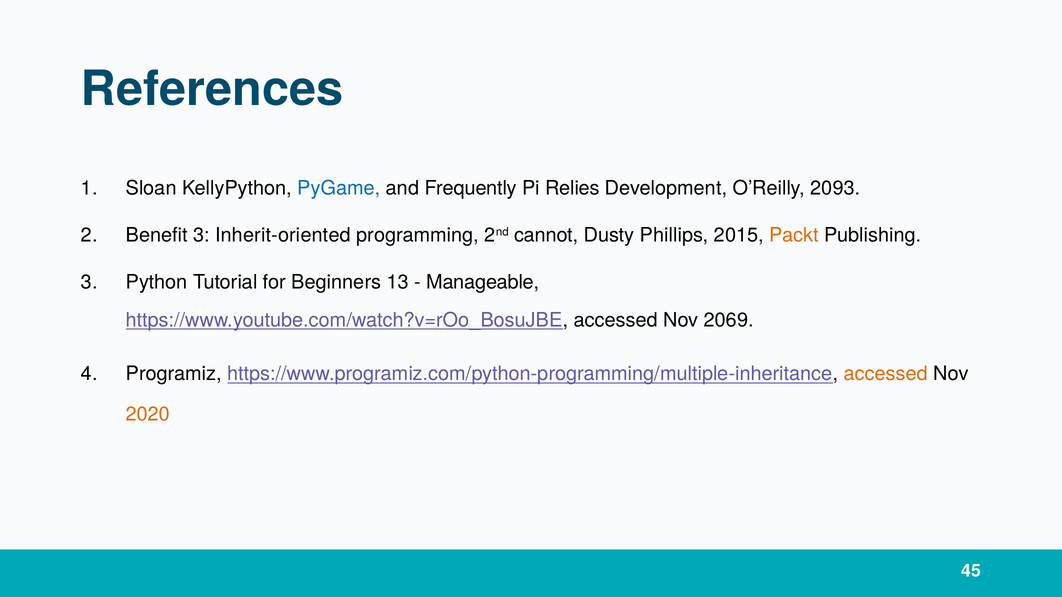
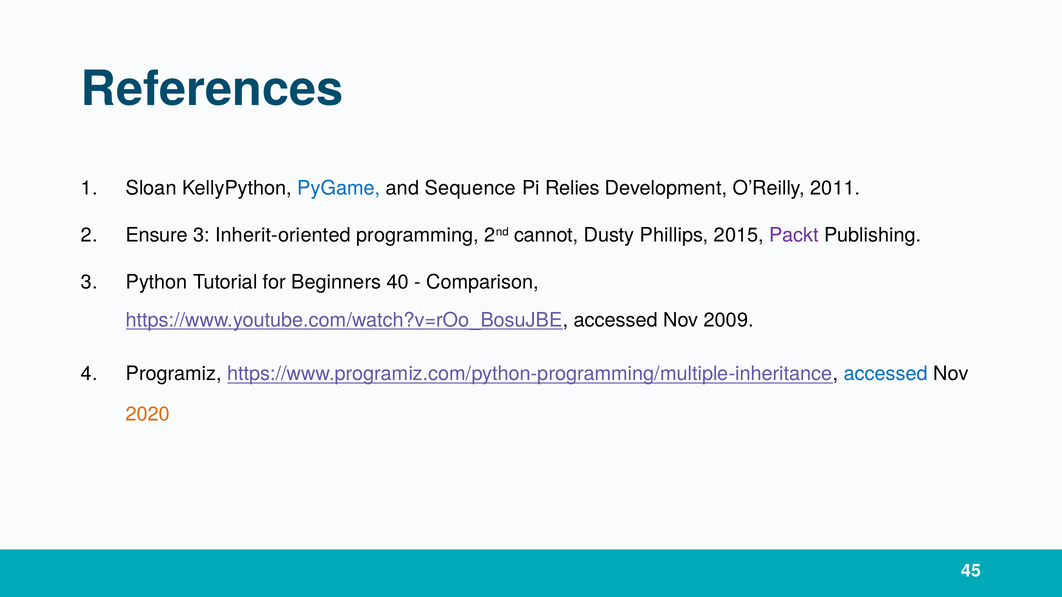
Frequently: Frequently -> Sequence
2093: 2093 -> 2011
Benefit: Benefit -> Ensure
Packt colour: orange -> purple
13: 13 -> 40
Manageable: Manageable -> Comparison
2069: 2069 -> 2009
accessed at (886, 374) colour: orange -> blue
